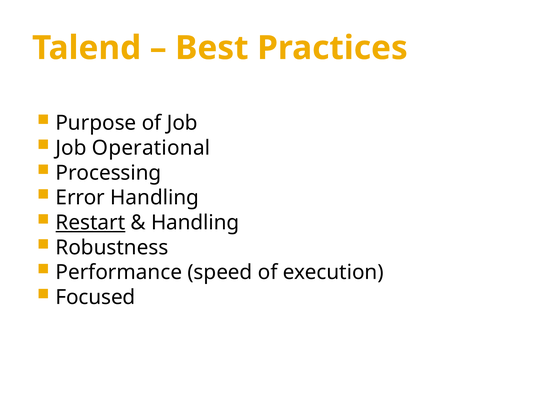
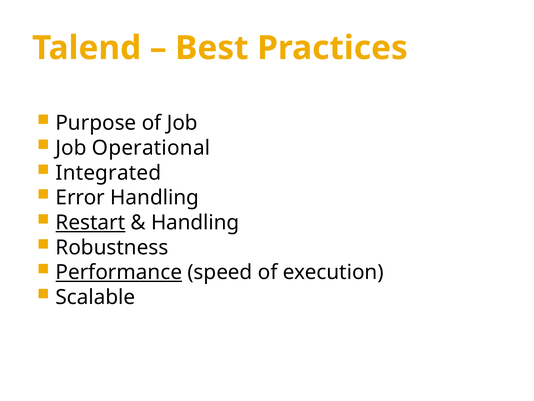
Processing: Processing -> Integrated
Performance underline: none -> present
Focused: Focused -> Scalable
